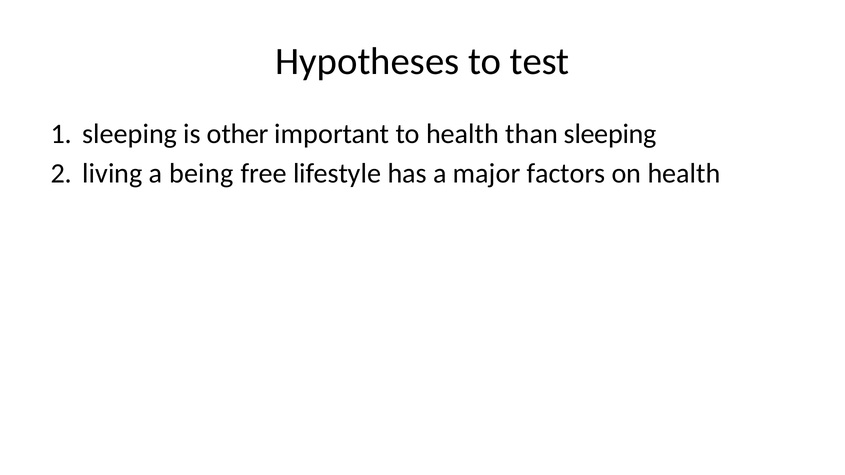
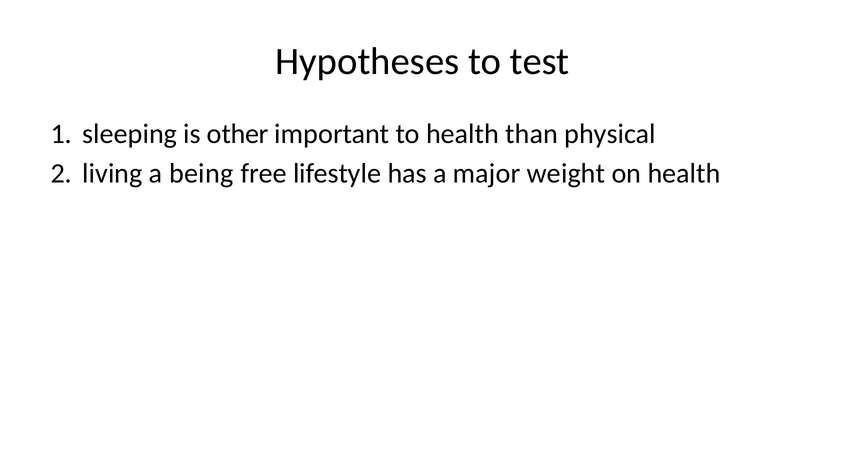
than sleeping: sleeping -> physical
factors: factors -> weight
